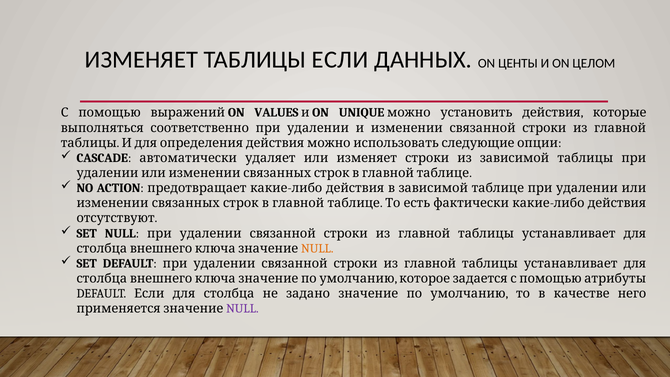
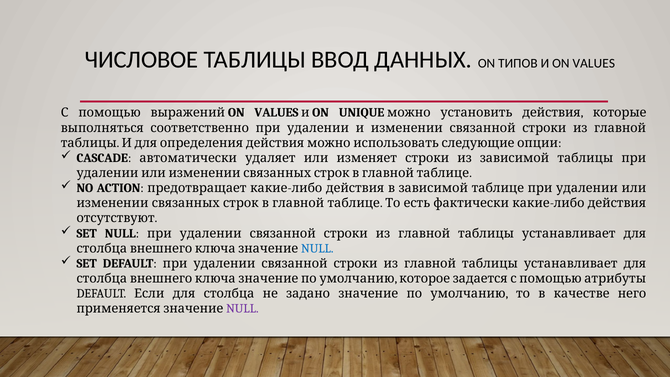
ИЗМЕНЯЕТ at (141, 60): ИЗМЕНЯЕТ -> ЧИСЛОВОЕ
ТАБЛИЦЫ ЕСЛИ: ЕСЛИ -> ВВОД
ЦЕНТЫ: ЦЕНТЫ -> ТИПОВ
И ON ЦЕЛОМ: ЦЕЛОМ -> VALUES
NULL at (317, 248) colour: orange -> blue
